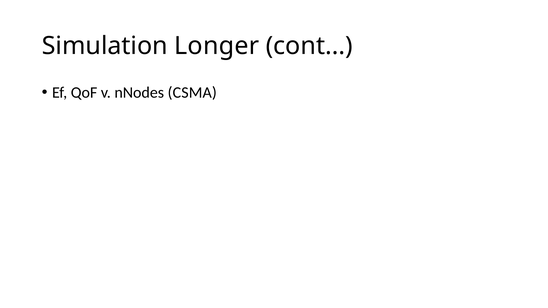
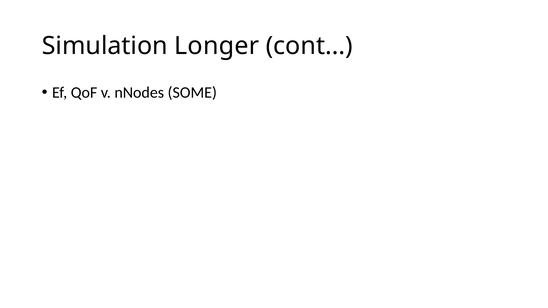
CSMA: CSMA -> SOME
